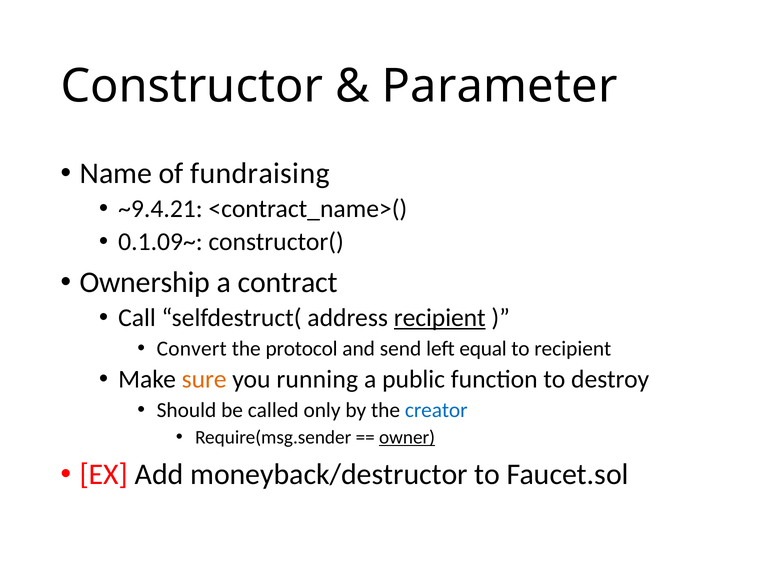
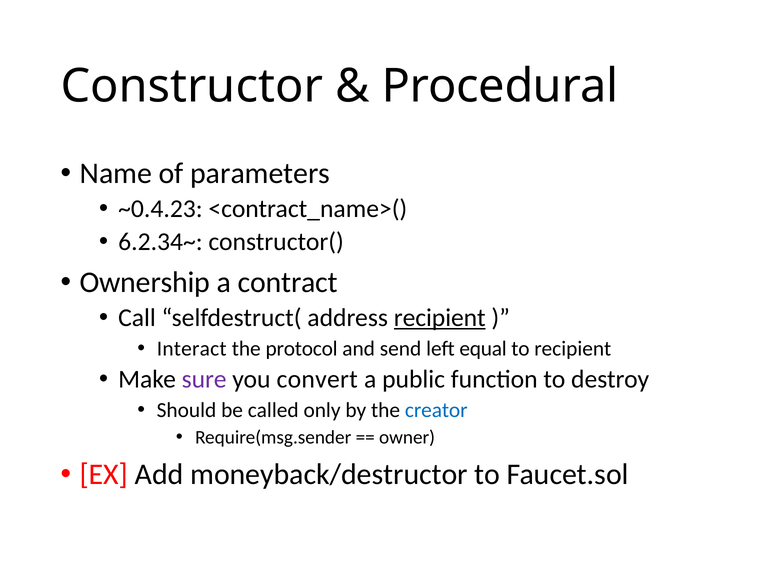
Parameter: Parameter -> Procedural
fundraising: fundraising -> parameters
~9.4.21: ~9.4.21 -> ~0.4.23
0.1.09~: 0.1.09~ -> 6.2.34~
Convert: Convert -> Interact
sure colour: orange -> purple
running: running -> convert
owner underline: present -> none
